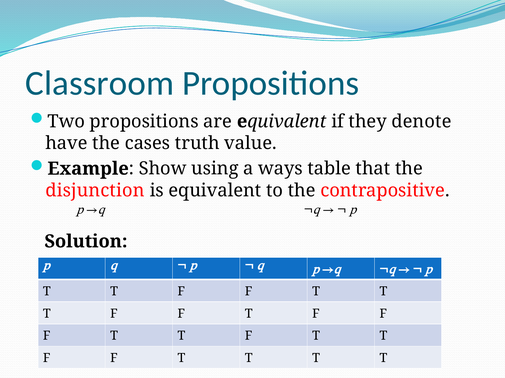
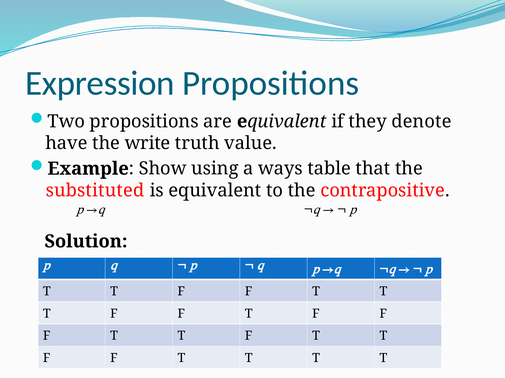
Classroom: Classroom -> Expression
cases: cases -> write
disjunction: disjunction -> substituted
